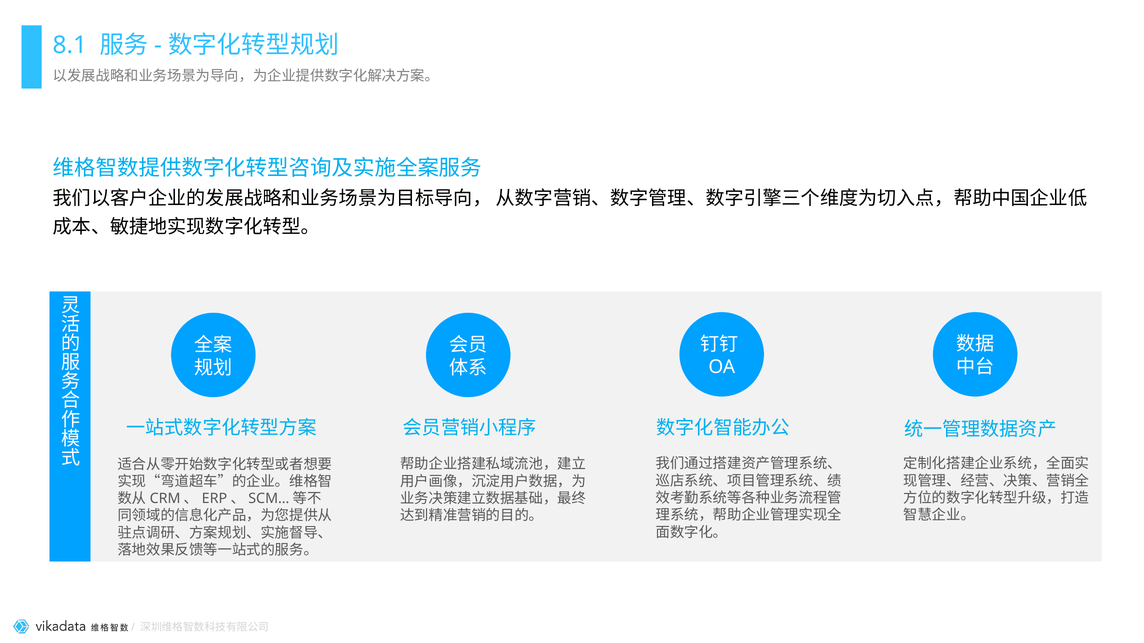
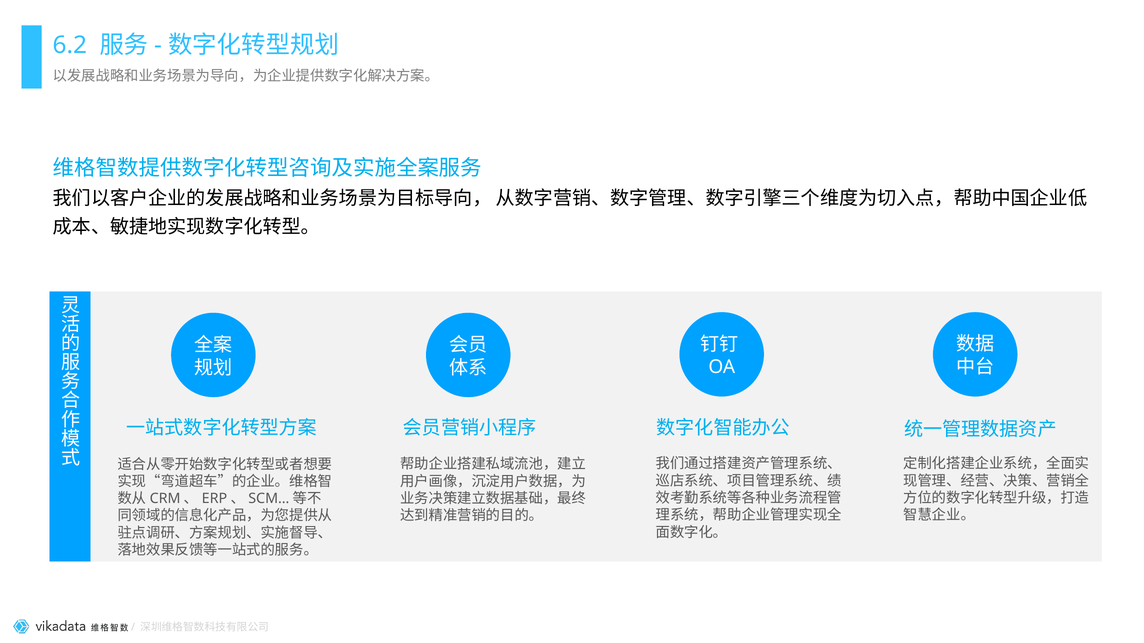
8.1: 8.1 -> 6.2
